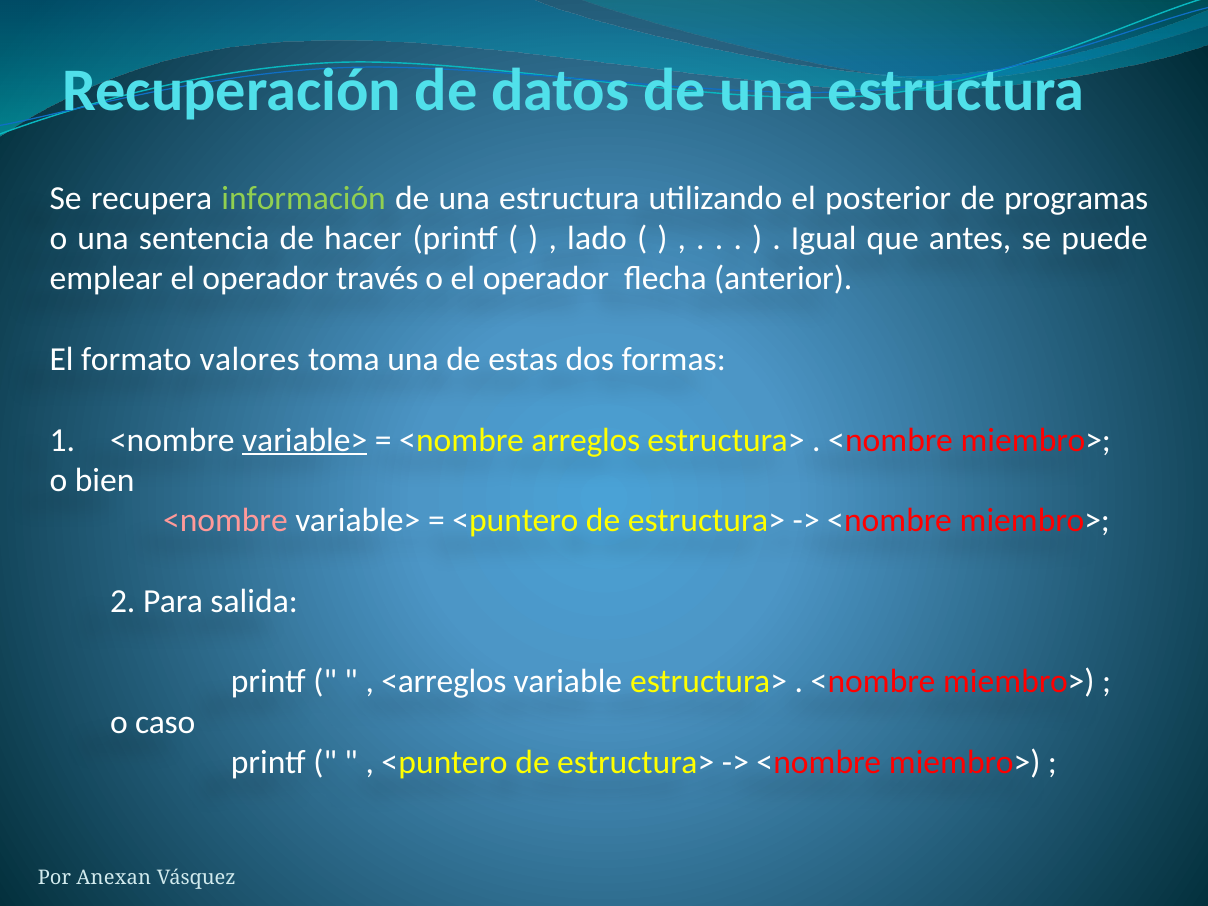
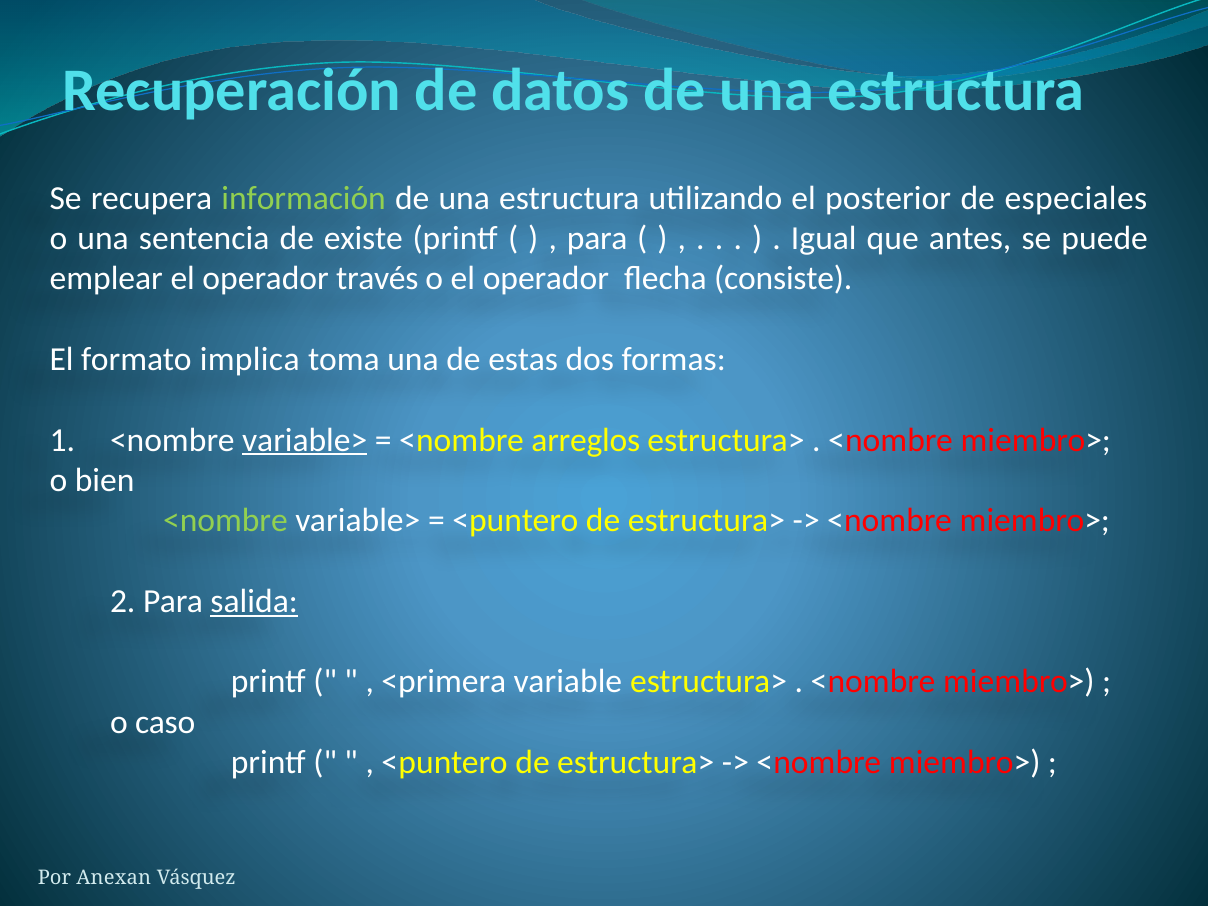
programas: programas -> especiales
hacer: hacer -> existe
lado at (597, 239): lado -> para
anterior: anterior -> consiste
valores: valores -> implica
<nombre at (225, 521) colour: pink -> light green
salida underline: none -> present
<arreglos: <arreglos -> <primera
